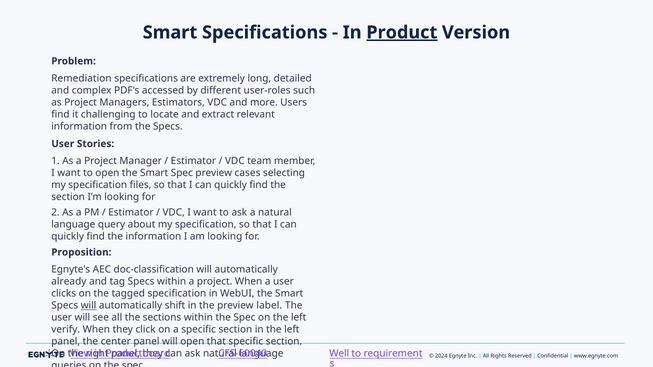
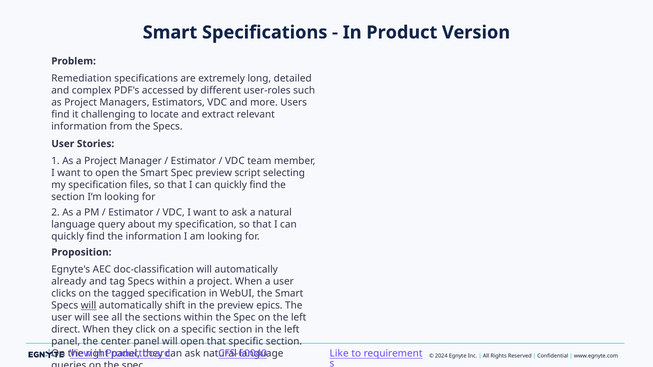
Product underline: present -> none
cases: cases -> script
label: label -> epics
verify: verify -> direct
Well: Well -> Like
